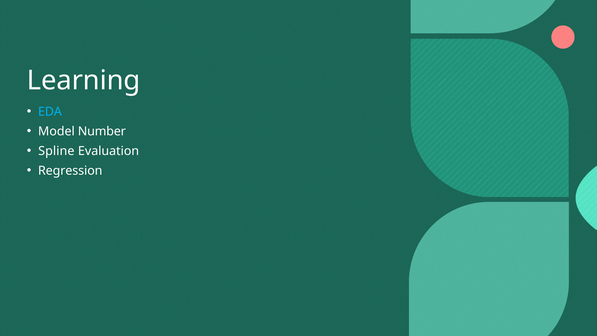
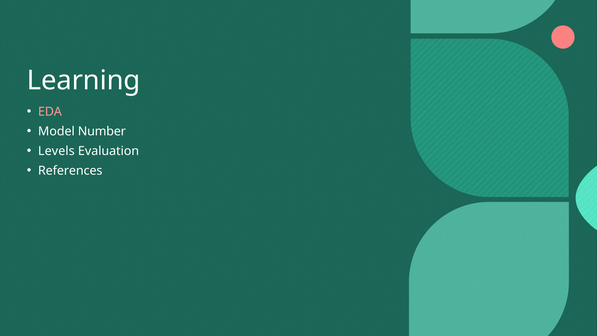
EDA colour: light blue -> pink
Spline: Spline -> Levels
Regression: Regression -> References
